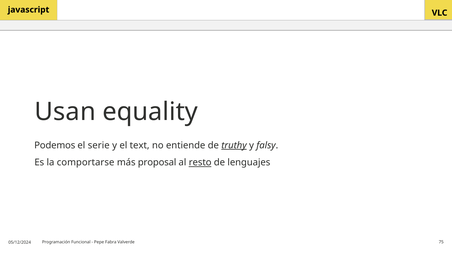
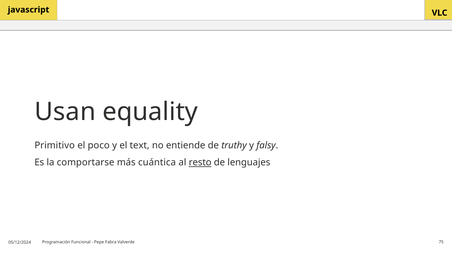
Podemos: Podemos -> Primitivo
serie: serie -> poco
truthy underline: present -> none
proposal: proposal -> cuántica
